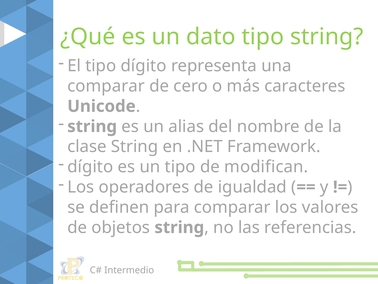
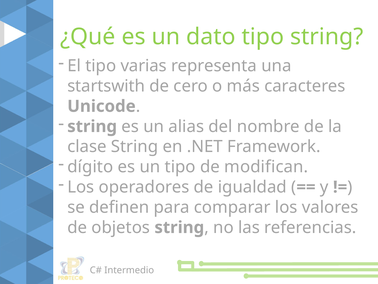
tipo dígito: dígito -> varias
comparar at (106, 86): comparar -> startswith
